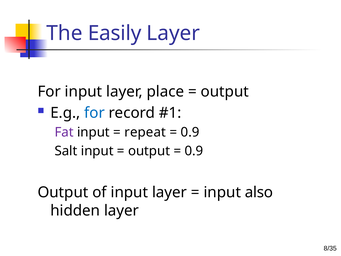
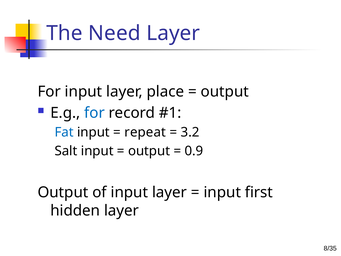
Easily: Easily -> Need
Fat colour: purple -> blue
0.9 at (190, 132): 0.9 -> 3.2
also: also -> first
